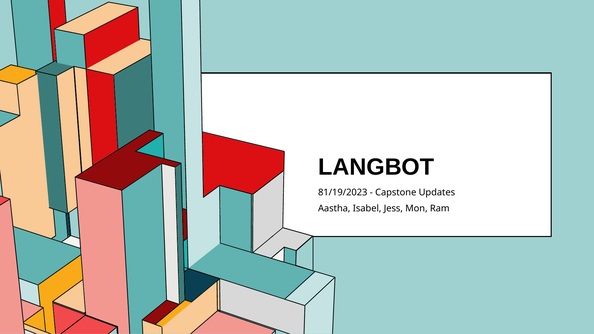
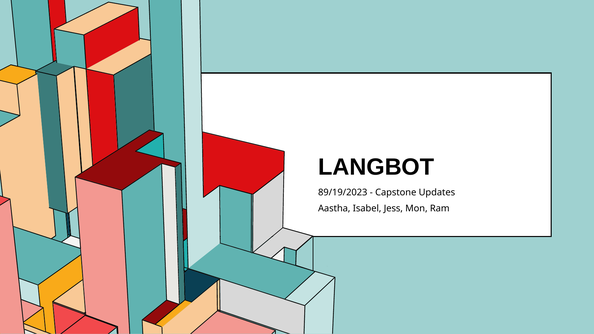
81/19/2023: 81/19/2023 -> 89/19/2023
